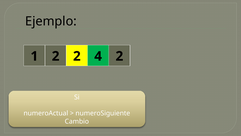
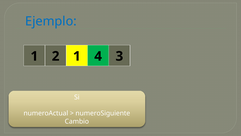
Ejemplo colour: black -> blue
2 2: 2 -> 1
4 2: 2 -> 3
